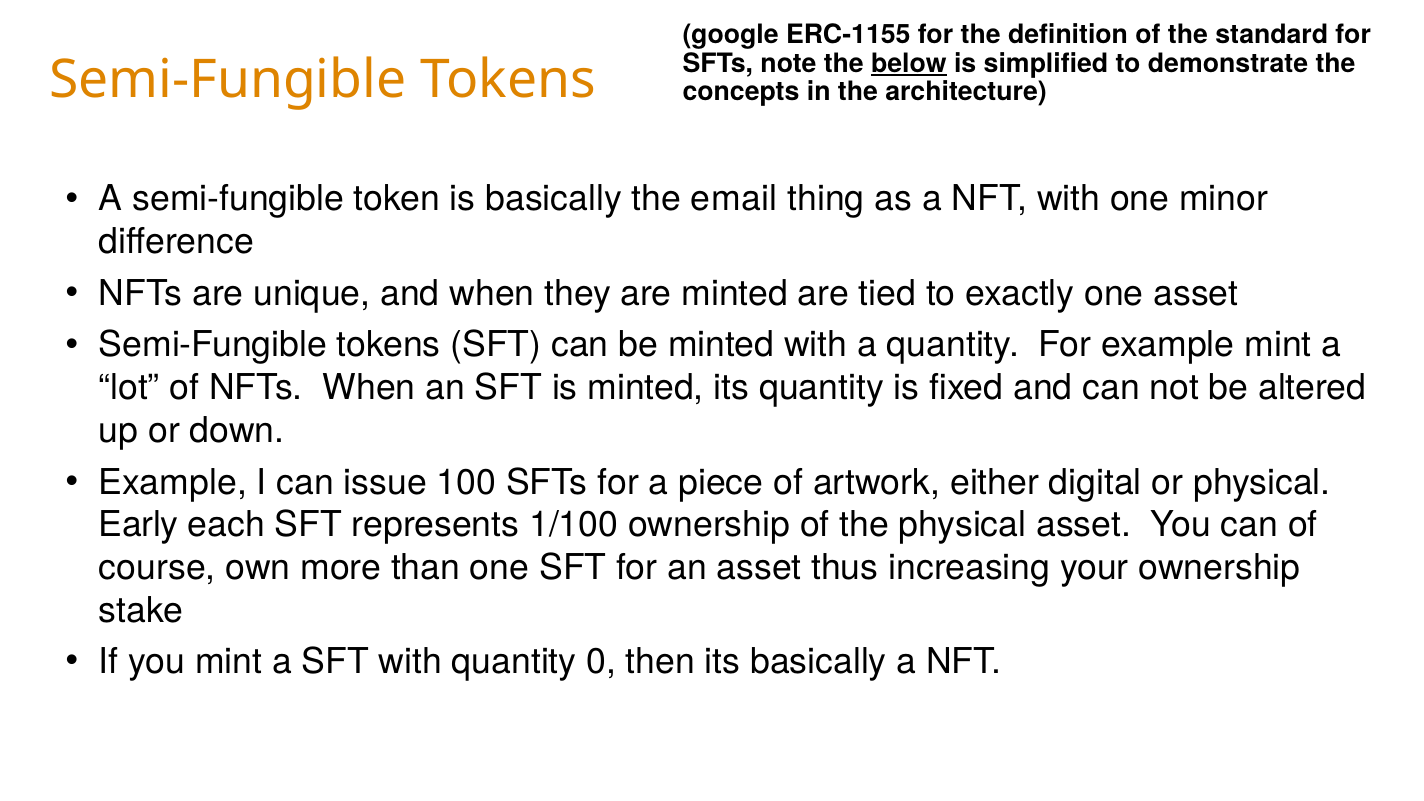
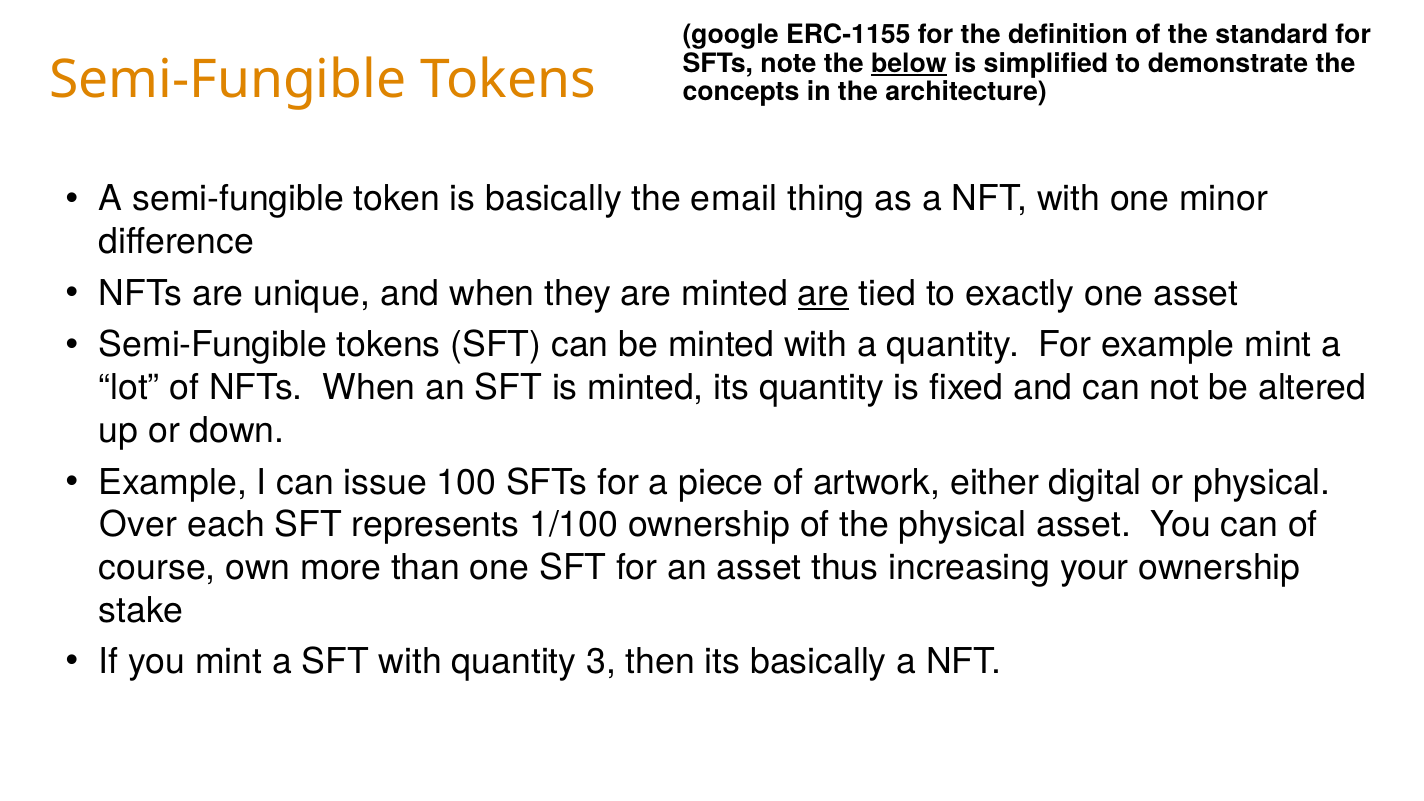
are at (824, 294) underline: none -> present
Early: Early -> Over
0: 0 -> 3
